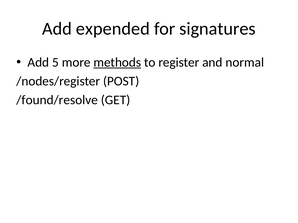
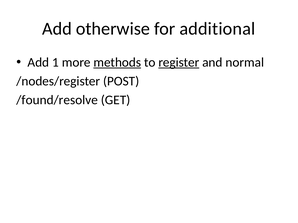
expended: expended -> otherwise
signatures: signatures -> additional
5: 5 -> 1
register underline: none -> present
